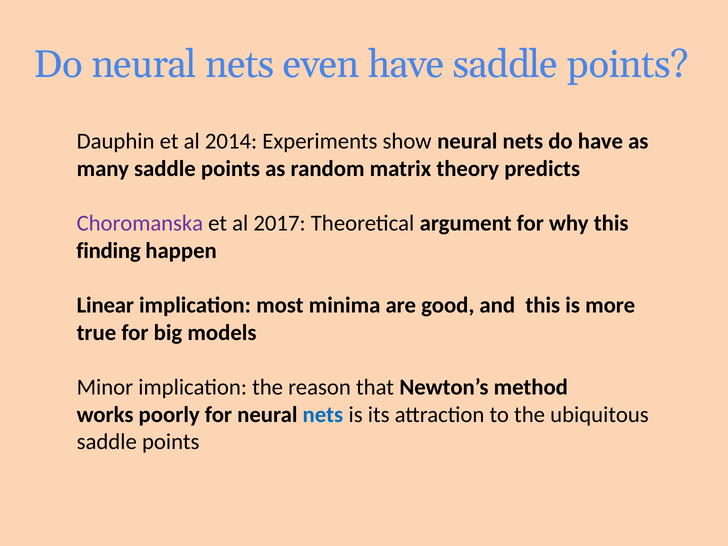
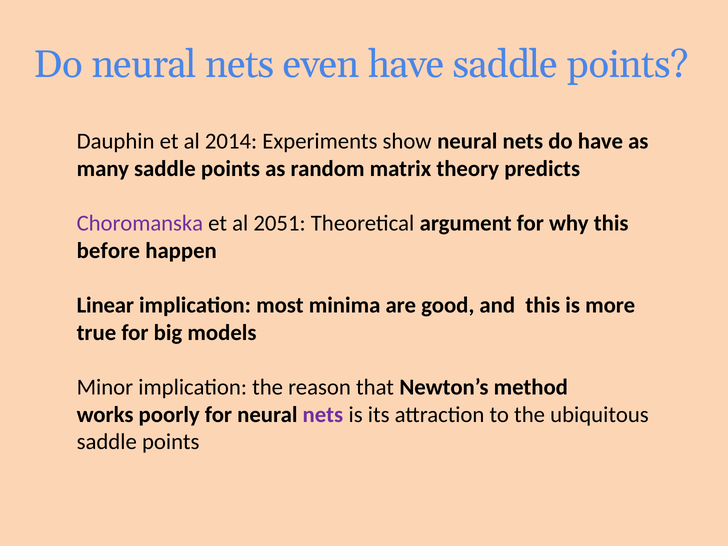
2017: 2017 -> 2051
finding: finding -> before
nets at (323, 415) colour: blue -> purple
